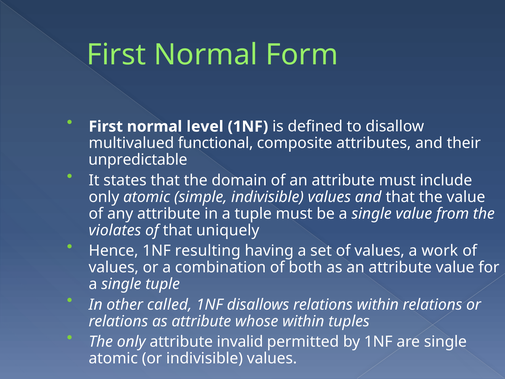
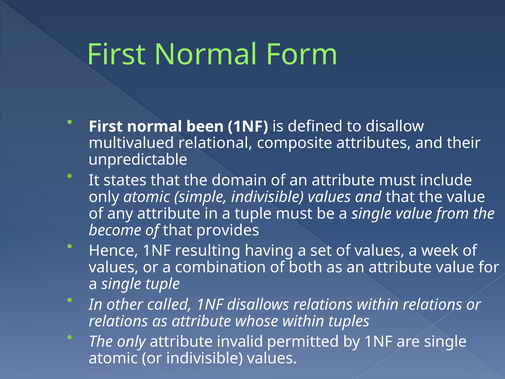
level: level -> been
functional: functional -> relational
violates: violates -> become
uniquely: uniquely -> provides
work: work -> week
